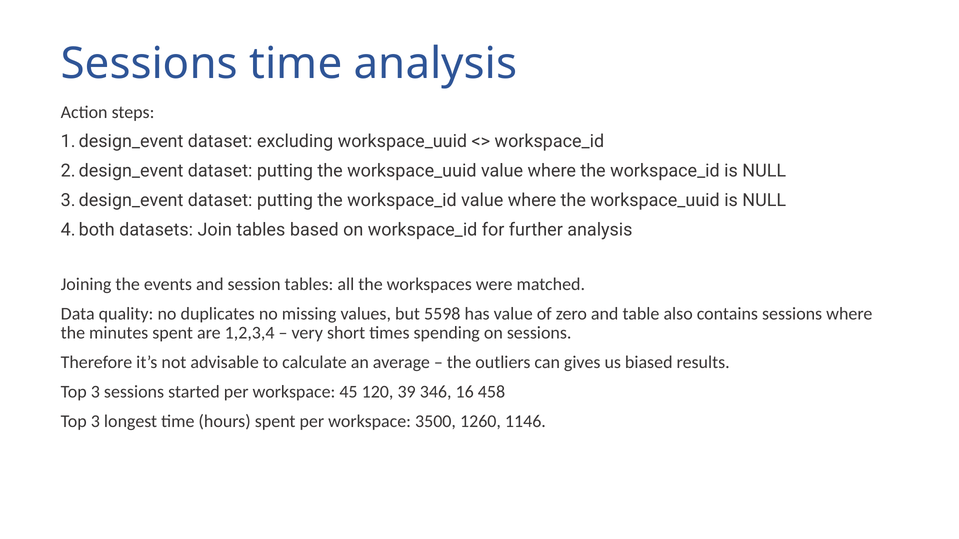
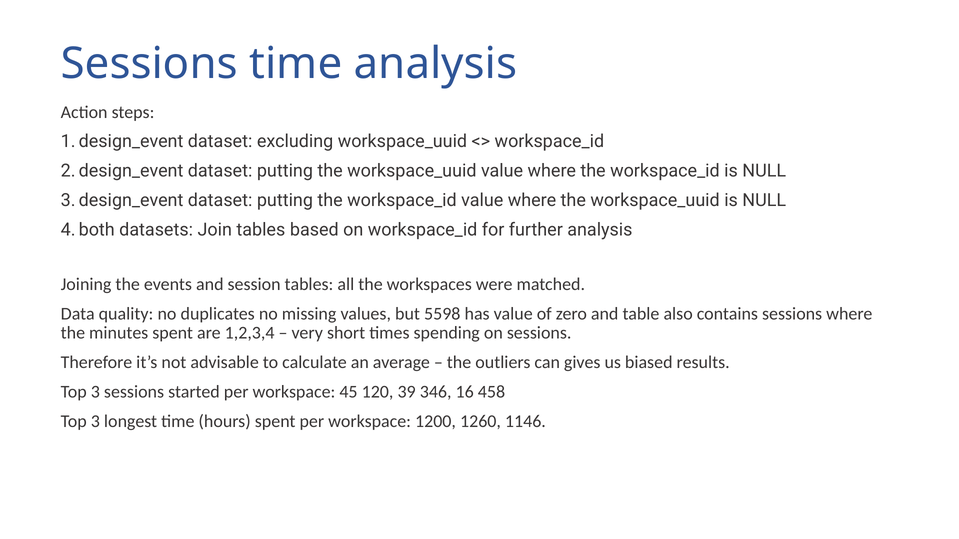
3500: 3500 -> 1200
